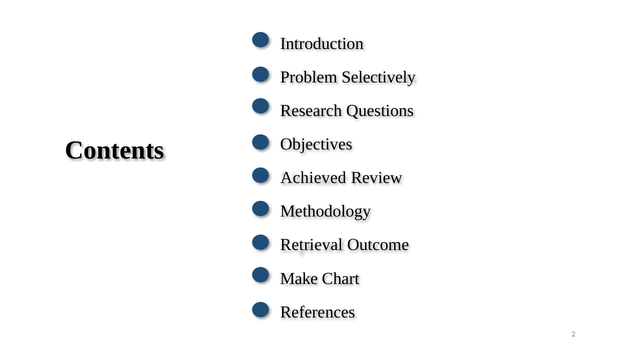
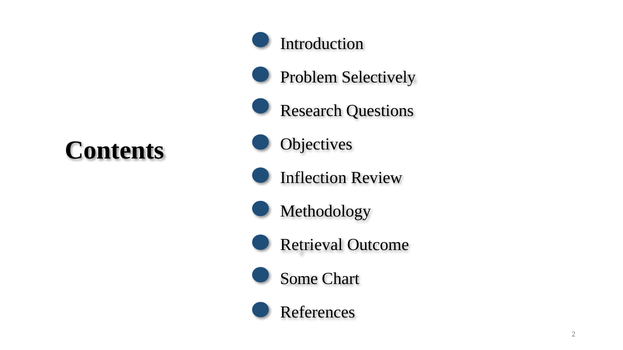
Achieved: Achieved -> Inflection
Make: Make -> Some
